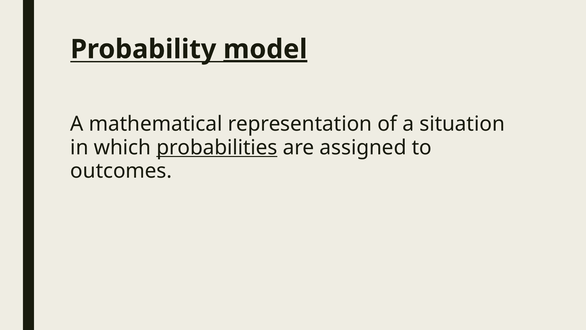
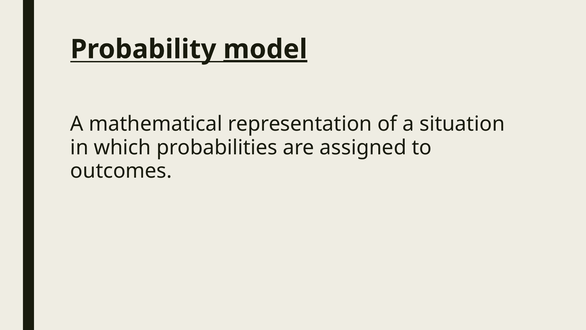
probabilities underline: present -> none
